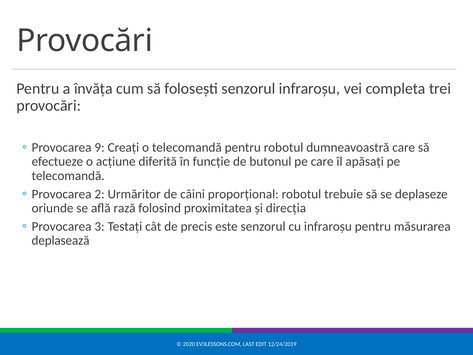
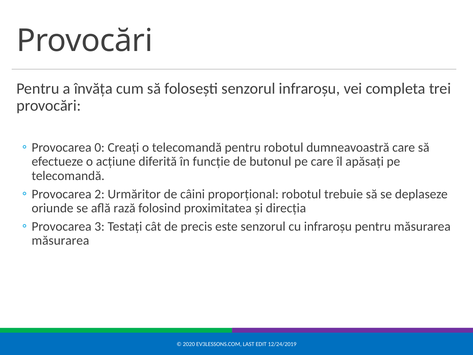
9: 9 -> 0
deplasează at (61, 240): deplasează -> măsurarea
